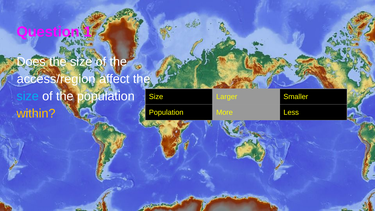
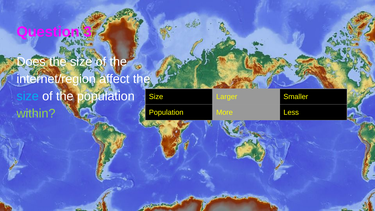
1: 1 -> 3
access/region: access/region -> internet/region
within colour: yellow -> light green
